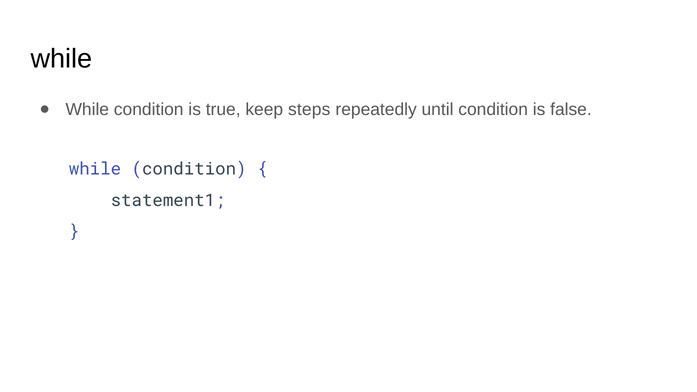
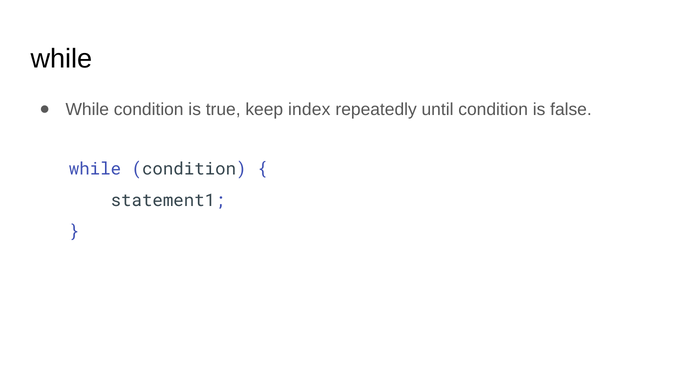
steps: steps -> index
